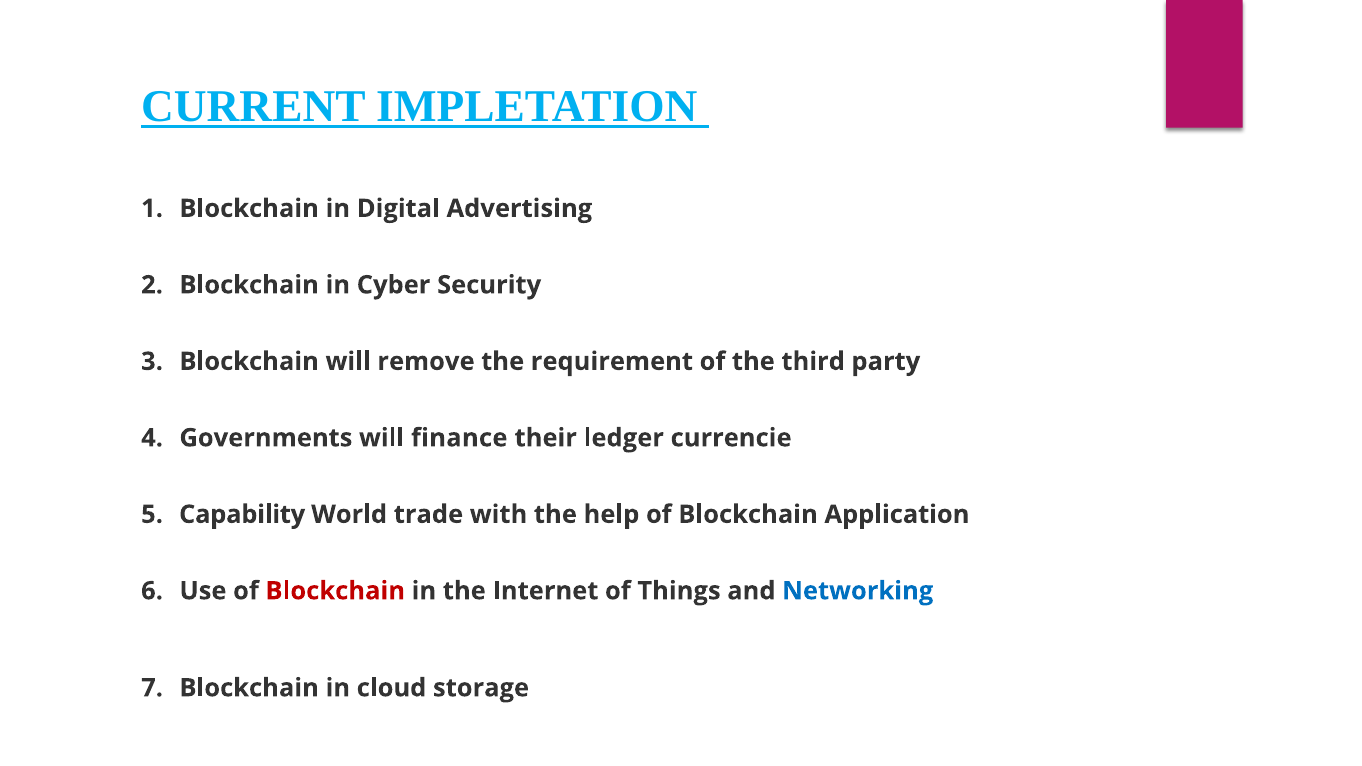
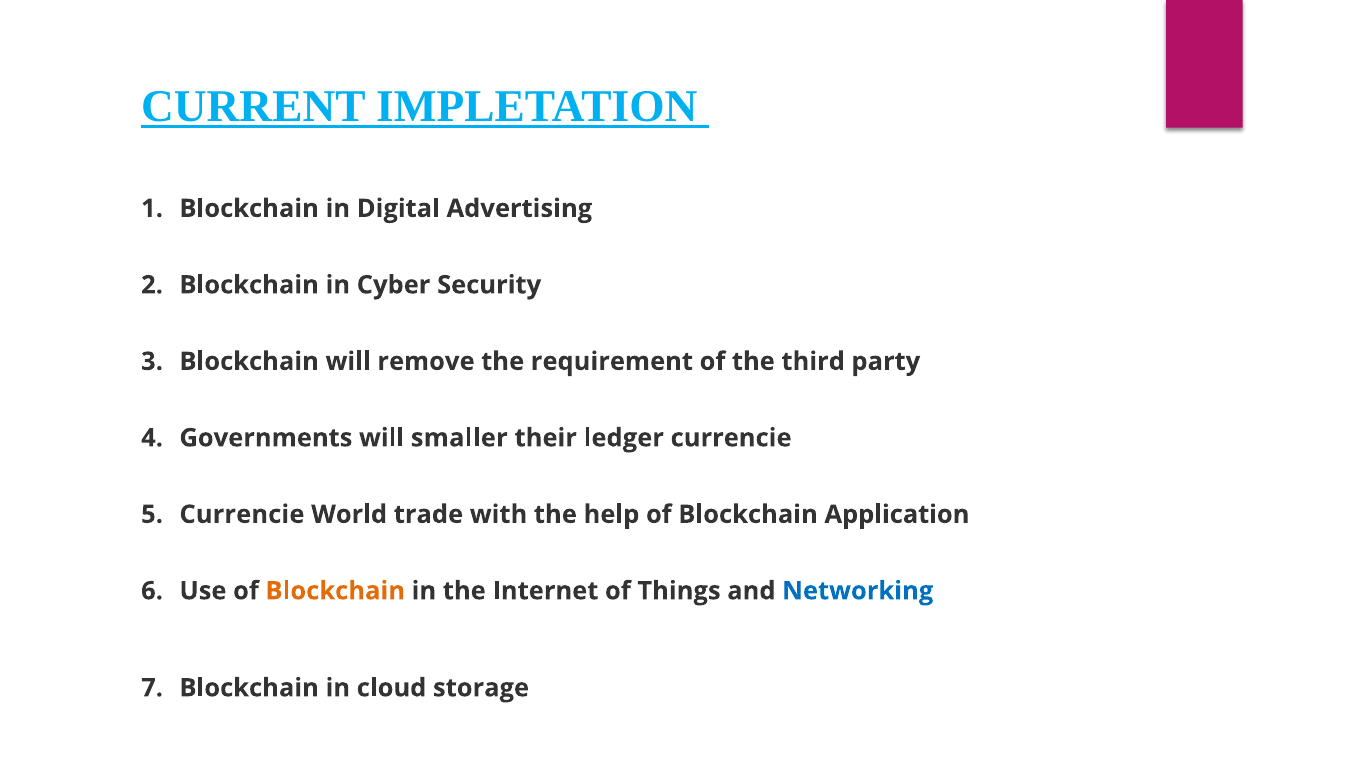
finance: finance -> smaller
Capability at (242, 515): Capability -> Currencie
Blockchain at (335, 591) colour: red -> orange
